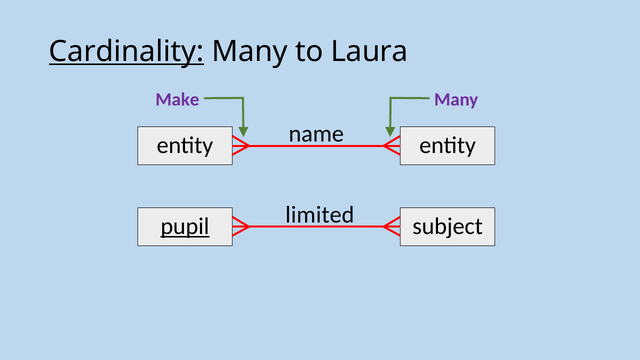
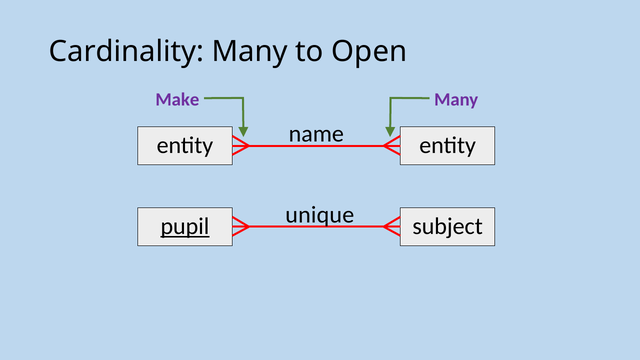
Cardinality underline: present -> none
Laura: Laura -> Open
limited: limited -> unique
